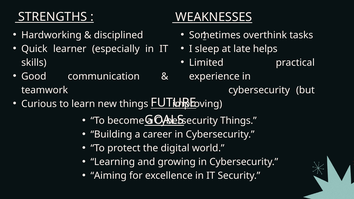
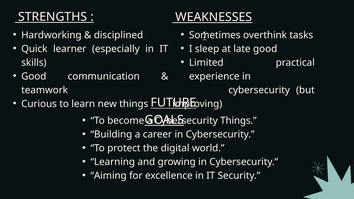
late helps: helps -> good
